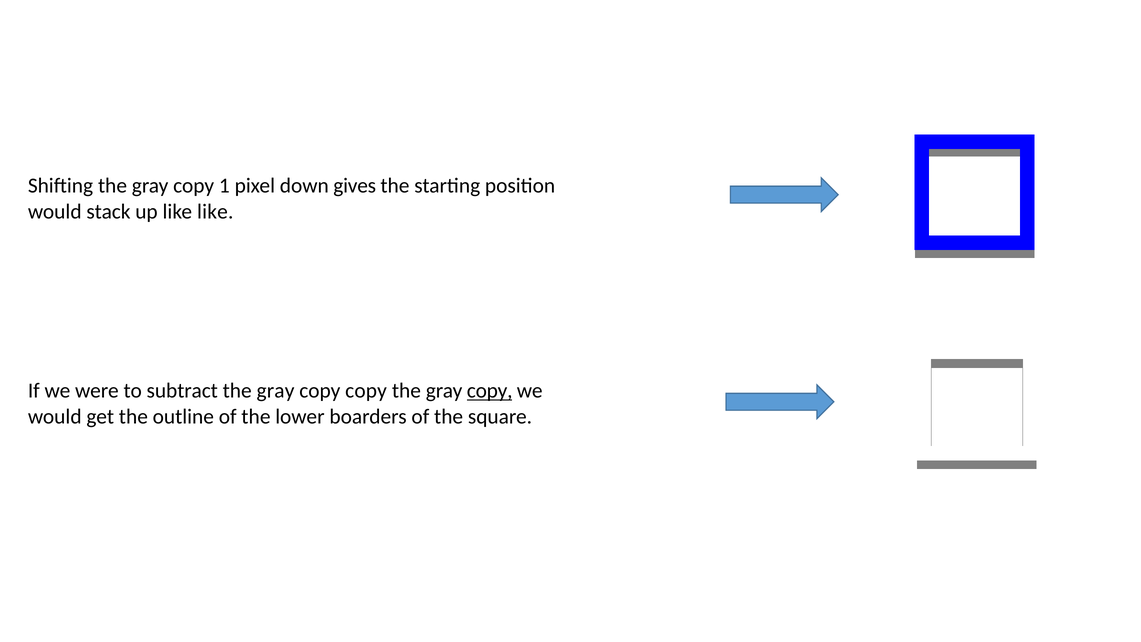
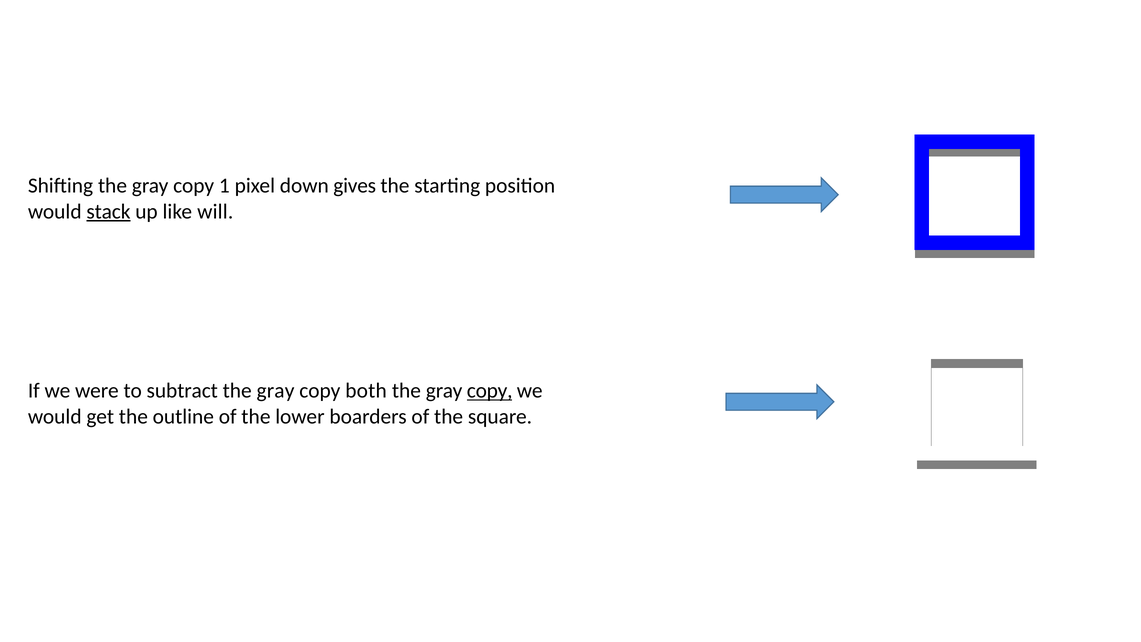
stack underline: none -> present
like like: like -> will
copy copy: copy -> both
